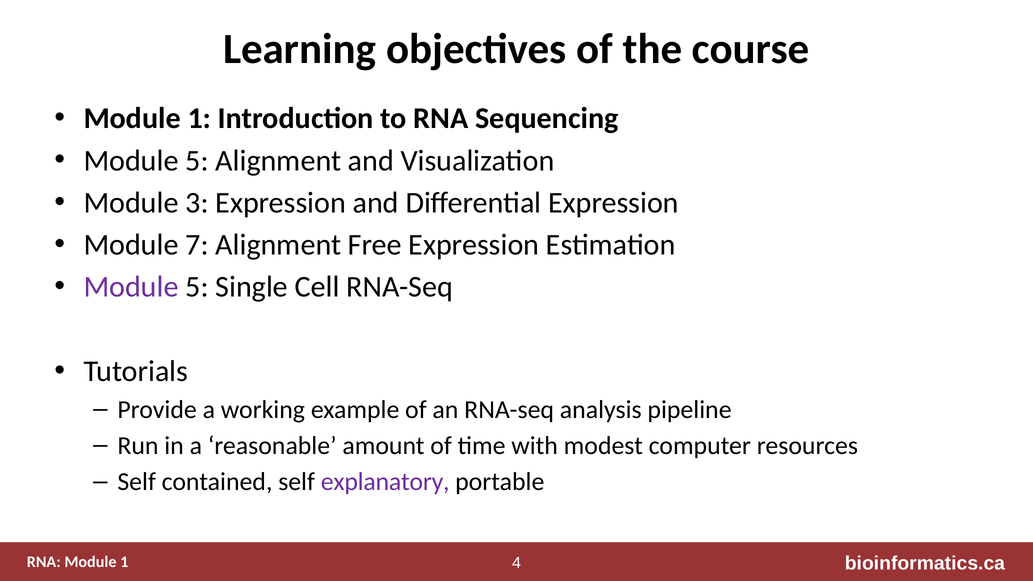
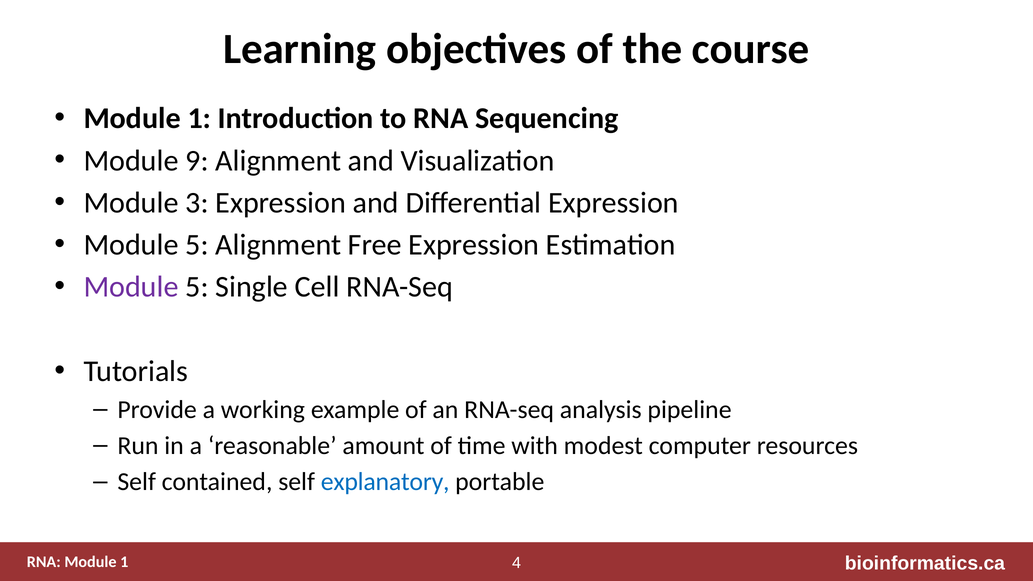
5 at (197, 161): 5 -> 9
7 at (197, 245): 7 -> 5
explanatory colour: purple -> blue
